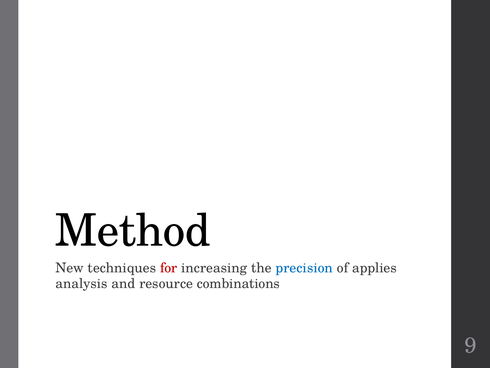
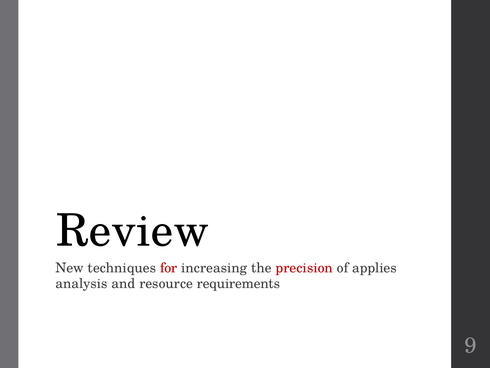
Method: Method -> Review
precision colour: blue -> red
combinations: combinations -> requirements
